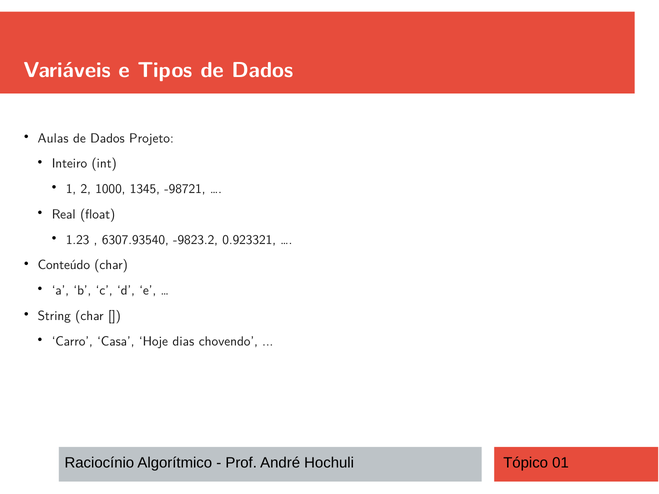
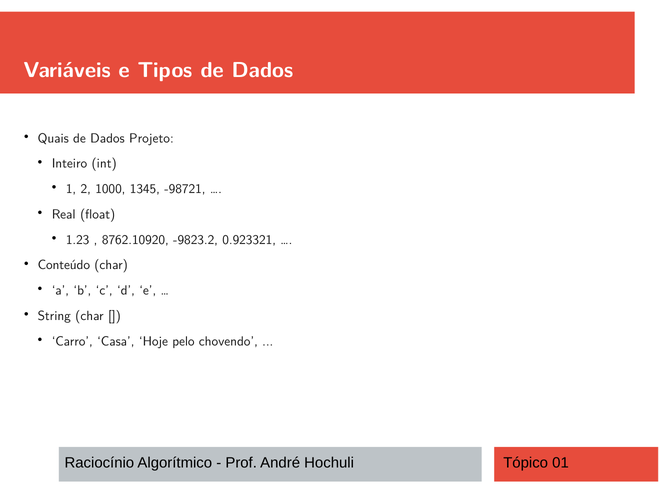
Aulas: Aulas -> Quais
6307.93540: 6307.93540 -> 8762.10920
dias: dias -> pelo
